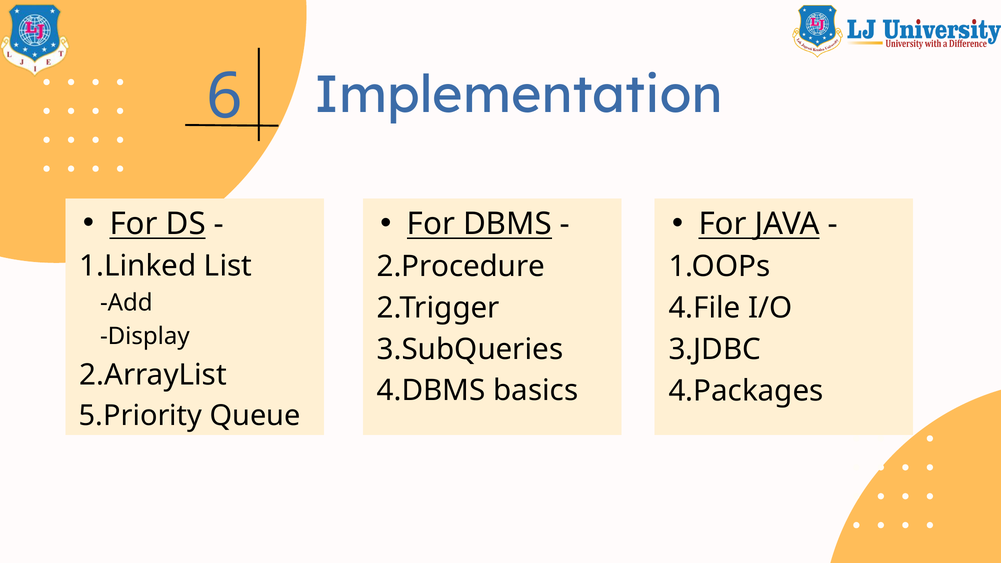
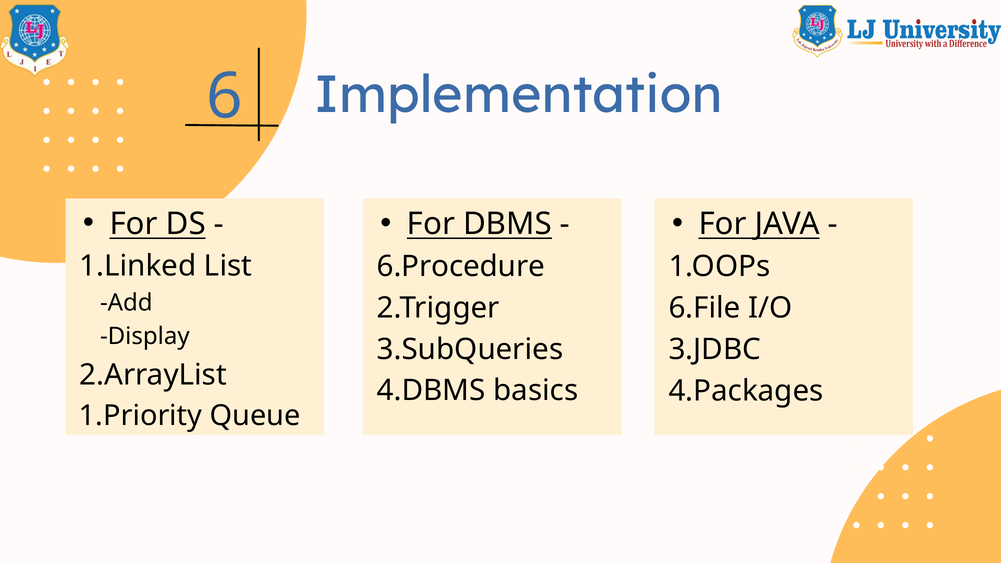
2.Procedure: 2.Procedure -> 6.Procedure
4.File: 4.File -> 6.File
5.Priority: 5.Priority -> 1.Priority
